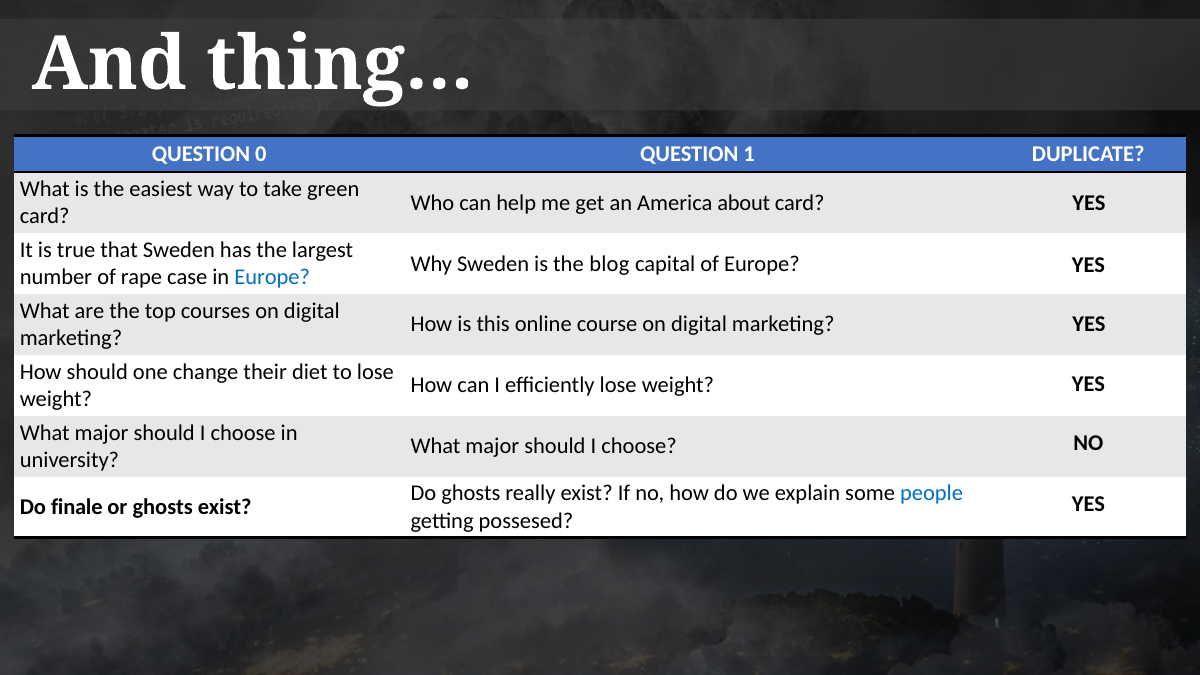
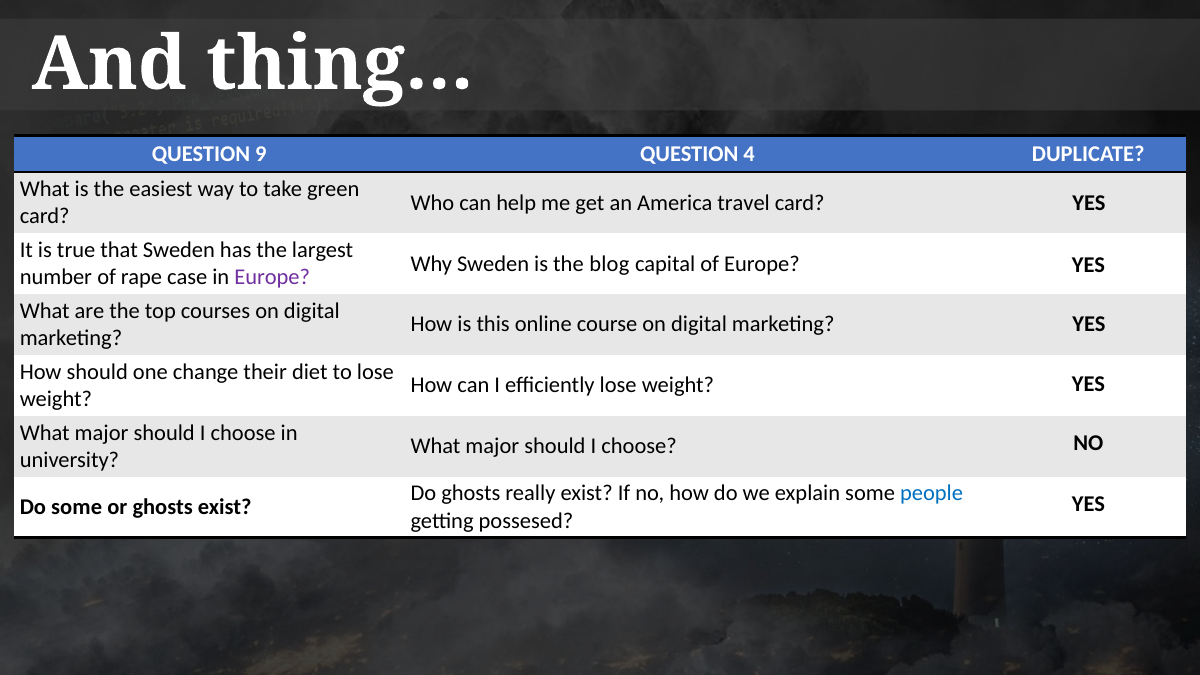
0: 0 -> 9
1: 1 -> 4
about: about -> travel
Europe at (272, 277) colour: blue -> purple
Do finale: finale -> some
